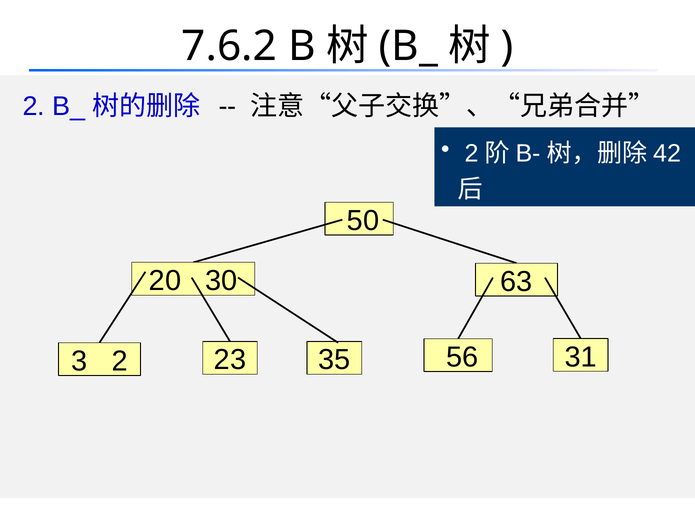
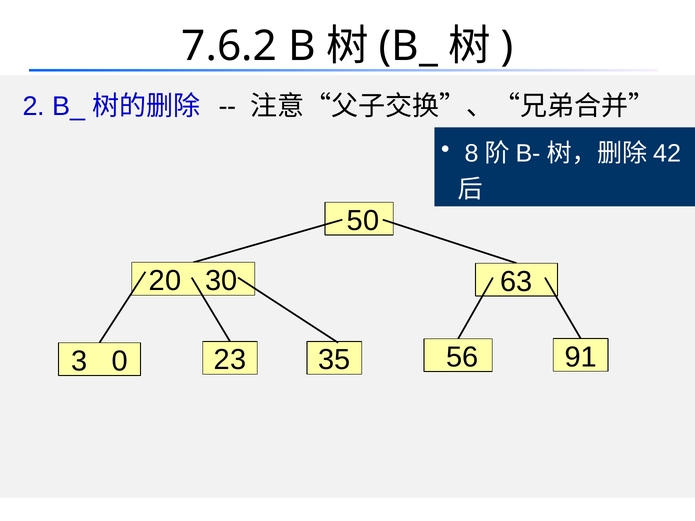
2 at (472, 154): 2 -> 8
31: 31 -> 91
3 2: 2 -> 0
